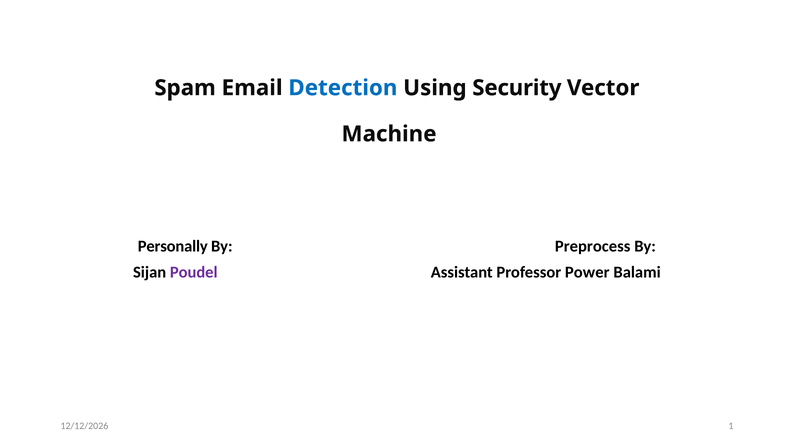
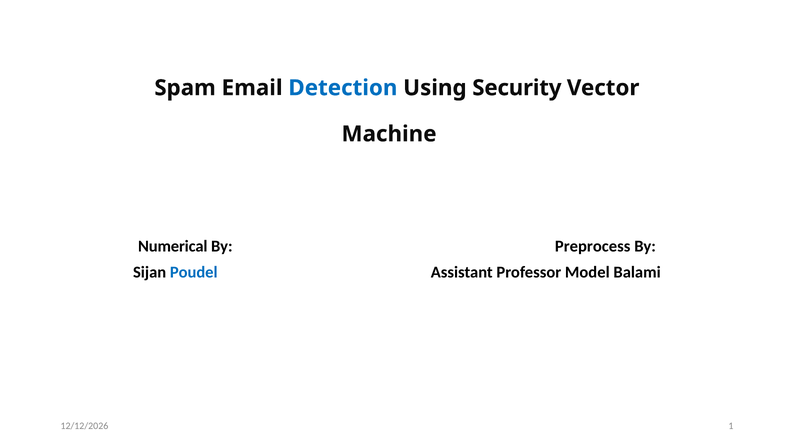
Personally: Personally -> Numerical
Poudel colour: purple -> blue
Power: Power -> Model
